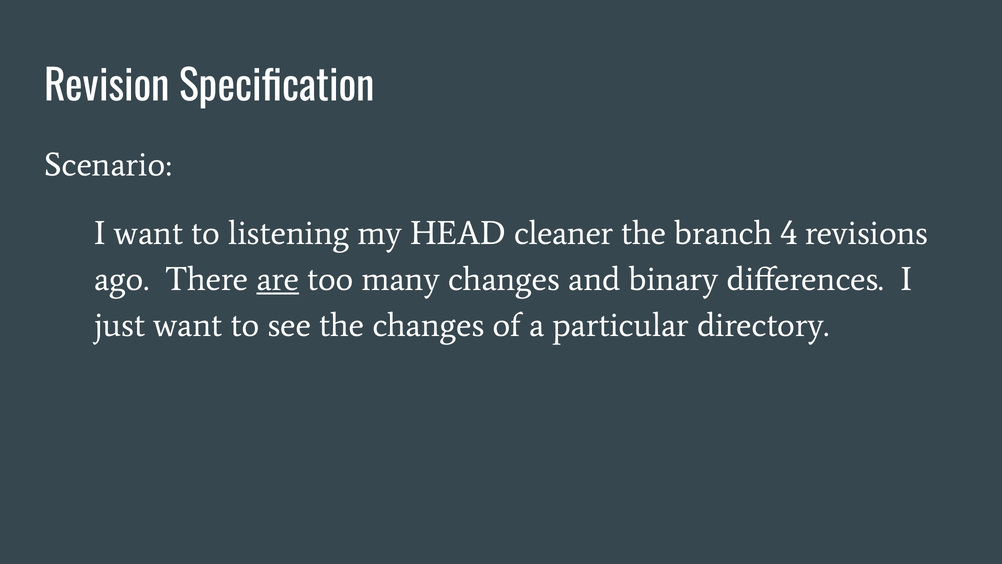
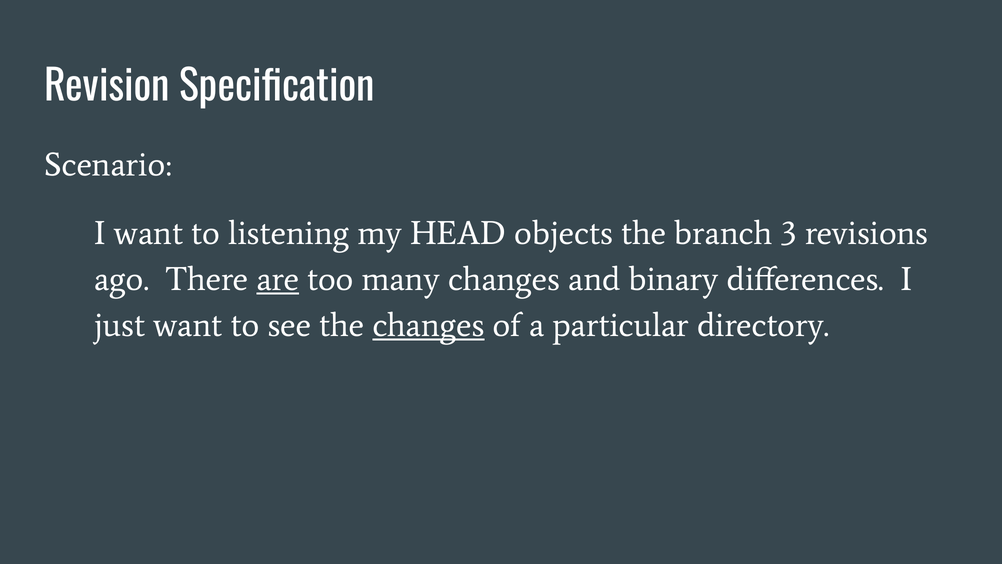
cleaner: cleaner -> objects
4: 4 -> 3
changes at (428, 325) underline: none -> present
